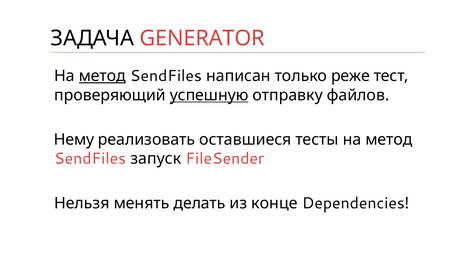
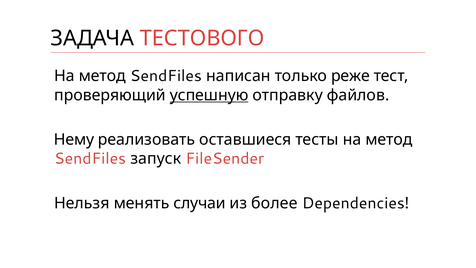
GENERATOR: GENERATOR -> ТЕСТОВОГО
метод at (102, 76) underline: present -> none
делать: делать -> случаи
конце: конце -> более
